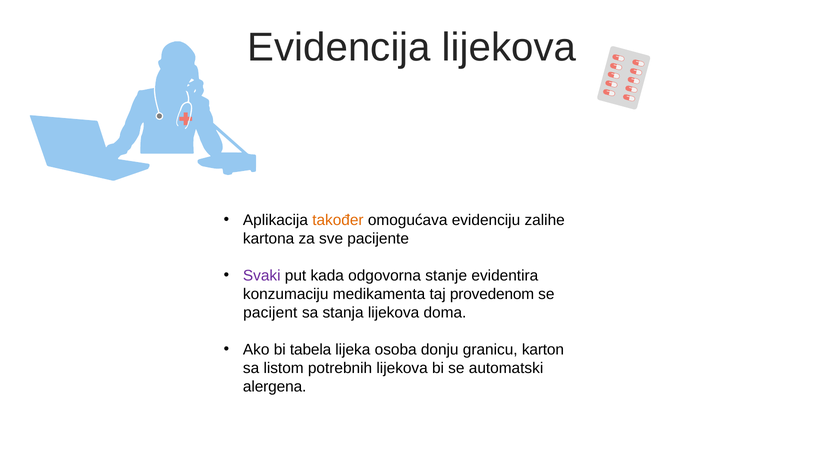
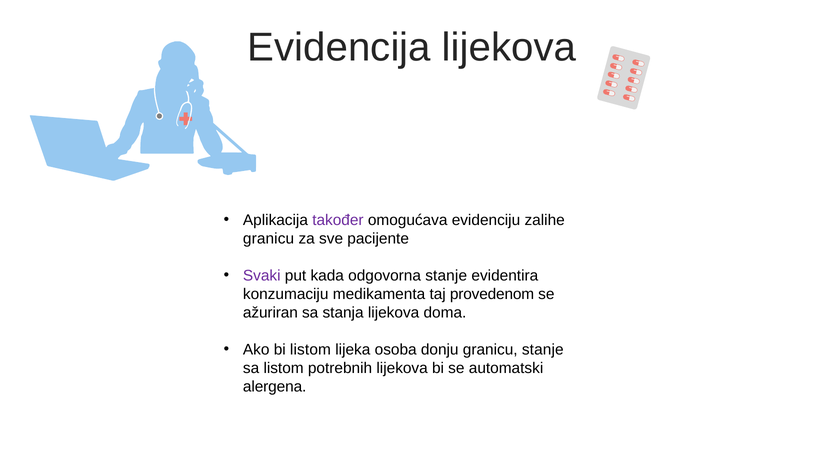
također colour: orange -> purple
kartona at (269, 239): kartona -> granicu
pacijent: pacijent -> ažuriran
bi tabela: tabela -> listom
granicu karton: karton -> stanje
